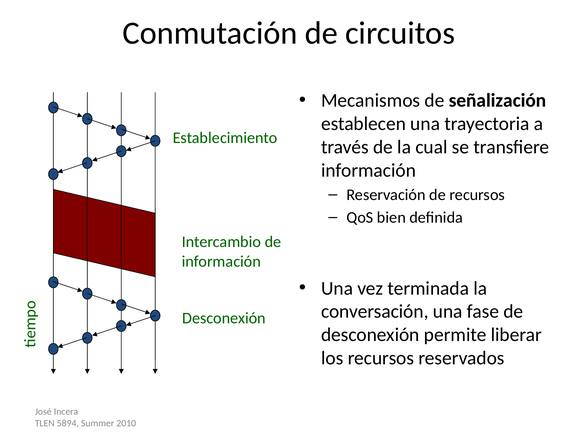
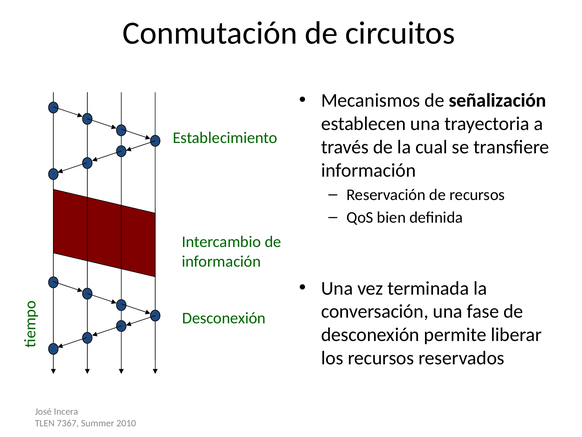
5894: 5894 -> 7367
